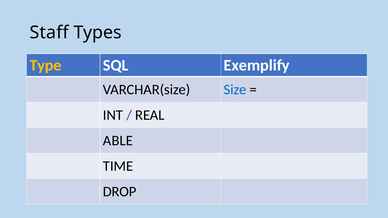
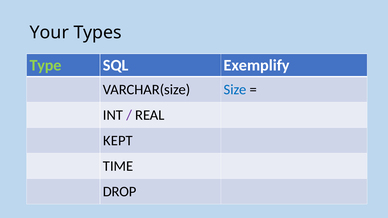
Staff: Staff -> Your
Type colour: yellow -> light green
ABLE: ABLE -> KEPT
